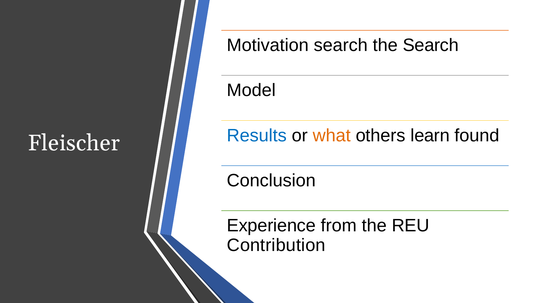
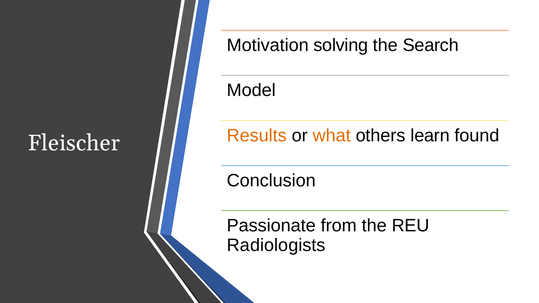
Motivation search: search -> solving
Results colour: blue -> orange
Experience: Experience -> Passionate
Contribution: Contribution -> Radiologists
